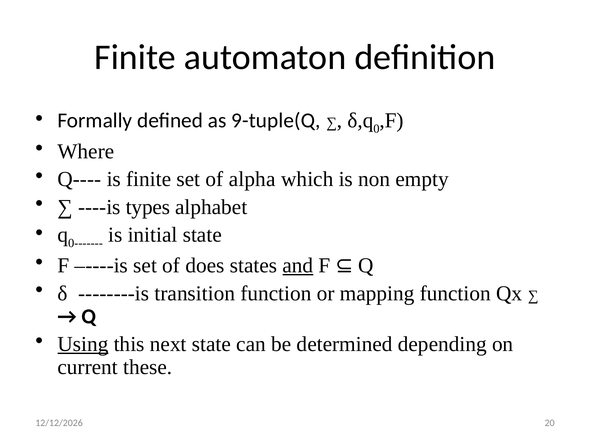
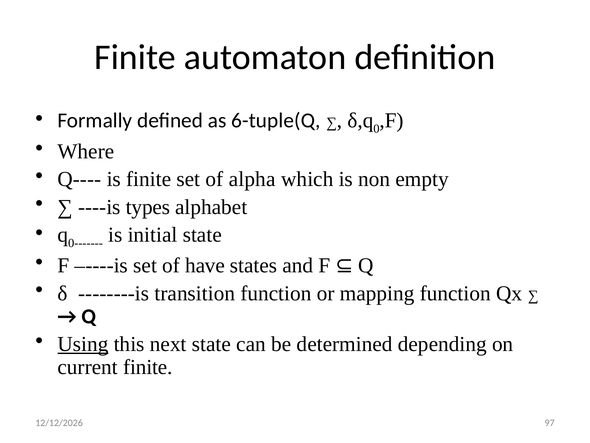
9-tuple(Q: 9-tuple(Q -> 6-tuple(Q
does: does -> have
and underline: present -> none
current these: these -> finite
20: 20 -> 97
